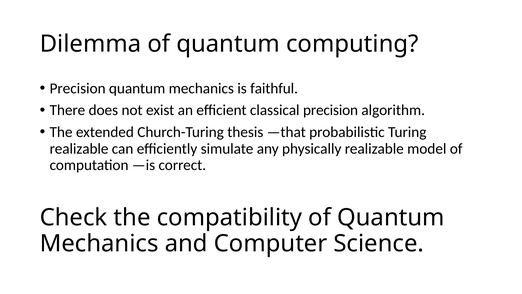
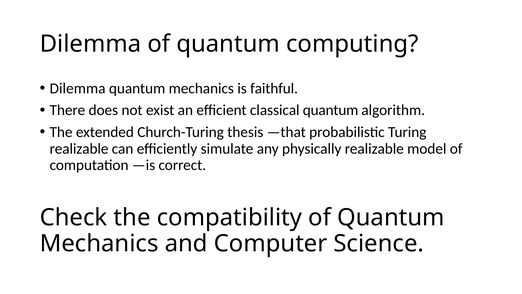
Precision at (78, 88): Precision -> Dilemma
classical precision: precision -> quantum
